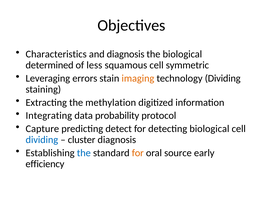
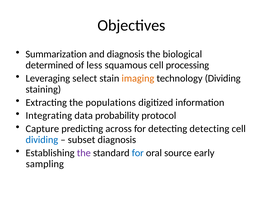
Characteristics: Characteristics -> Summarization
symmetric: symmetric -> processing
errors: errors -> select
methylation: methylation -> populations
detect: detect -> across
detecting biological: biological -> detecting
cluster: cluster -> subset
the at (84, 153) colour: blue -> purple
for at (138, 153) colour: orange -> blue
efficiency: efficiency -> sampling
